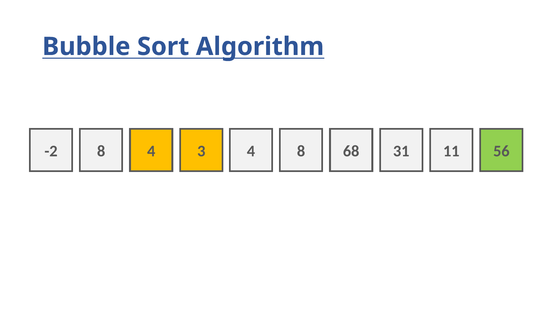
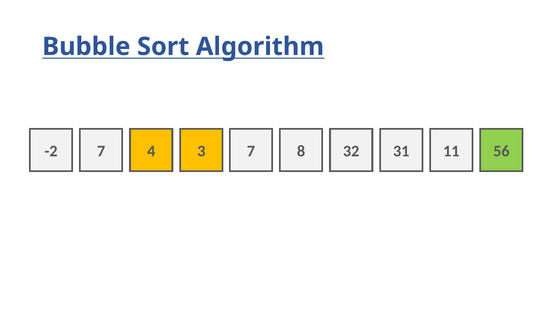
-2 8: 8 -> 7
3 4: 4 -> 7
68: 68 -> 32
